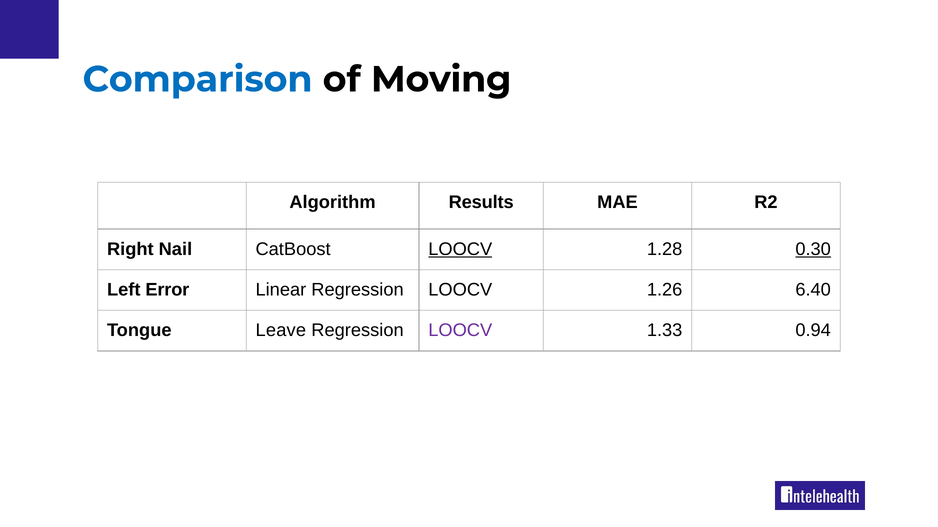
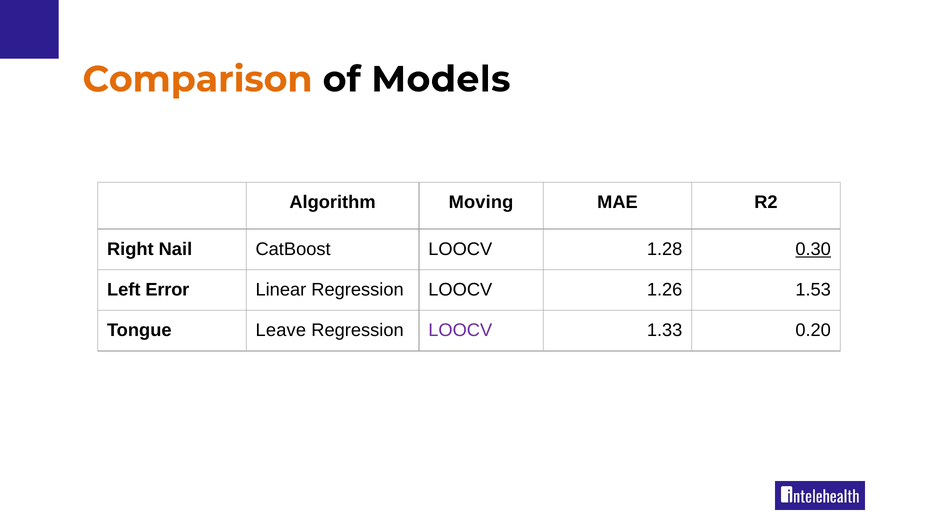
Comparison colour: blue -> orange
Moving: Moving -> Models
Results: Results -> Moving
LOOCV at (460, 249) underline: present -> none
6.40: 6.40 -> 1.53
0.94: 0.94 -> 0.20
